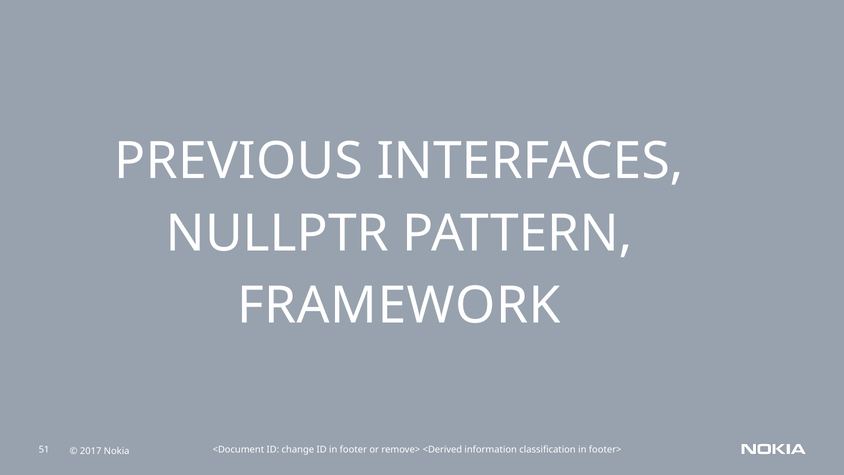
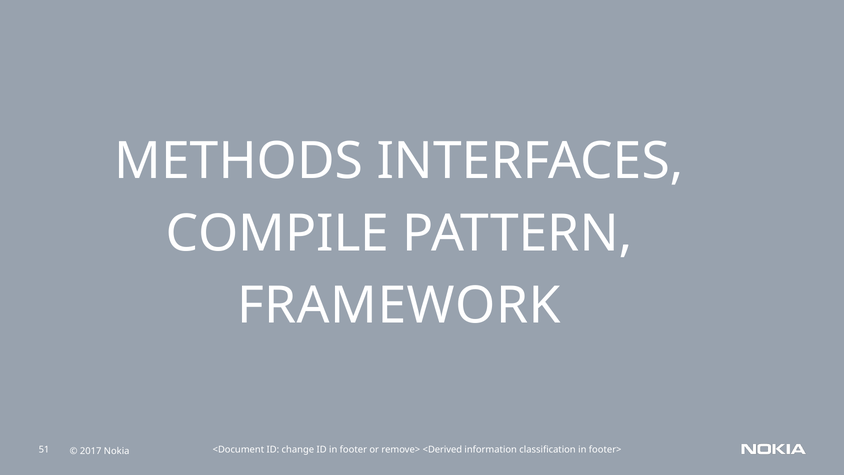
PREVIOUS: PREVIOUS -> METHODS
NULLPTR: NULLPTR -> COMPILE
